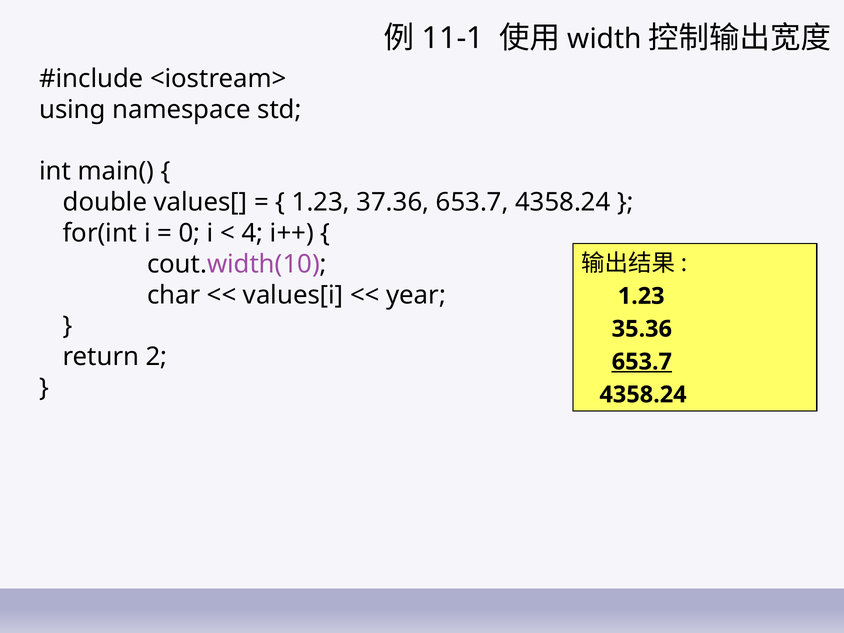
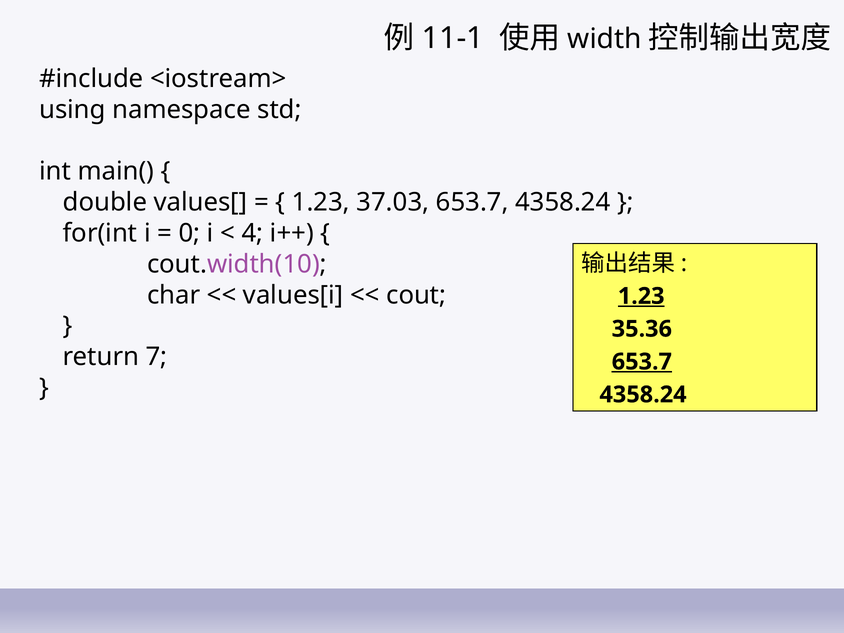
37.36: 37.36 -> 37.03
year: year -> cout
1.23 at (641, 296) underline: none -> present
2: 2 -> 7
